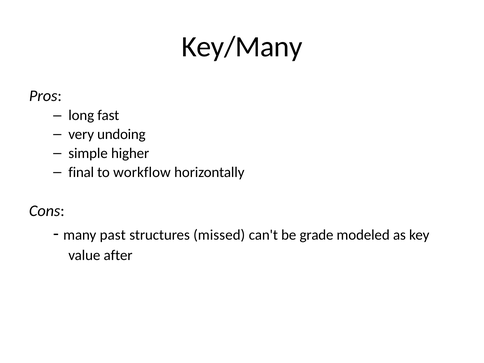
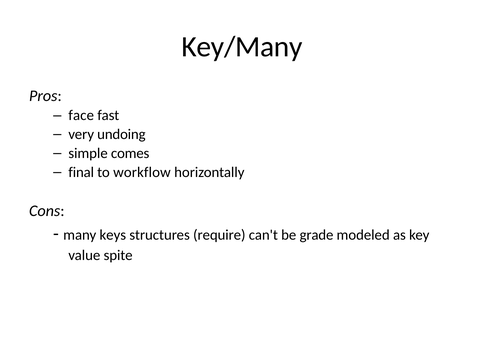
long: long -> face
higher: higher -> comes
past: past -> keys
missed: missed -> require
after: after -> spite
